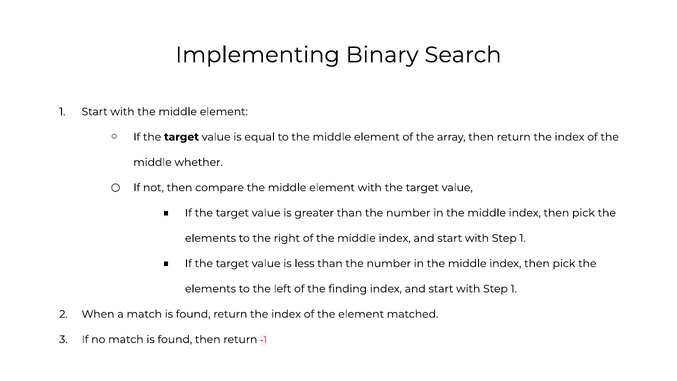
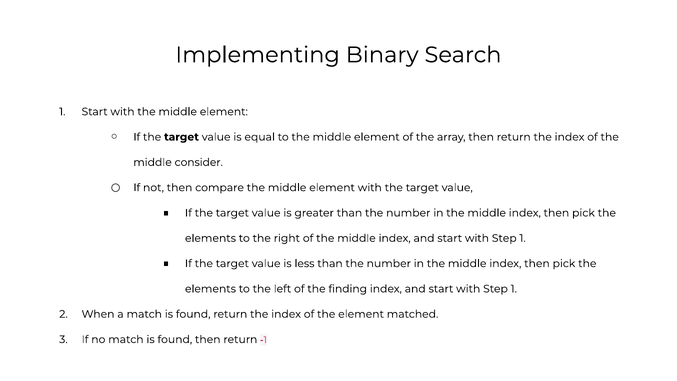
whether: whether -> consider
